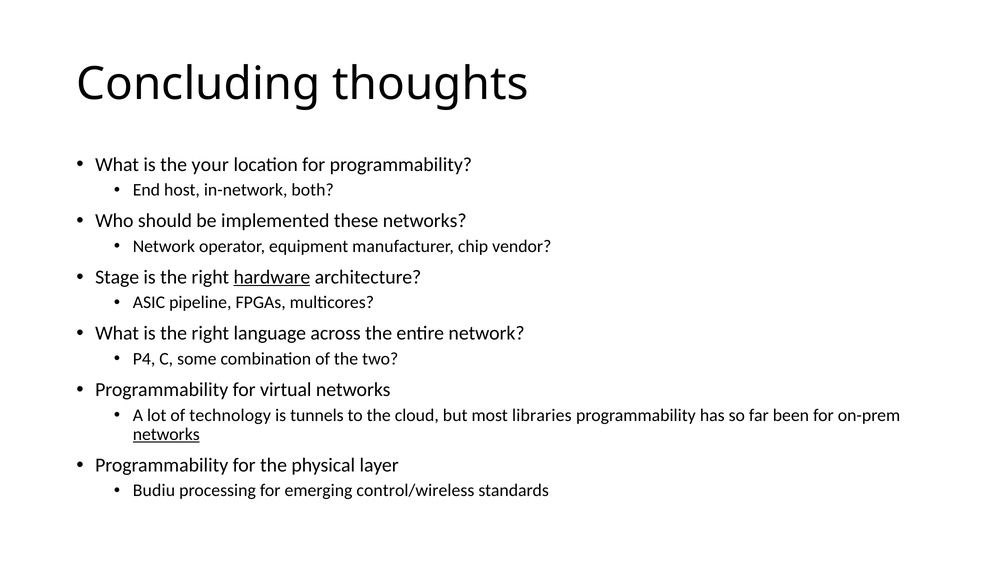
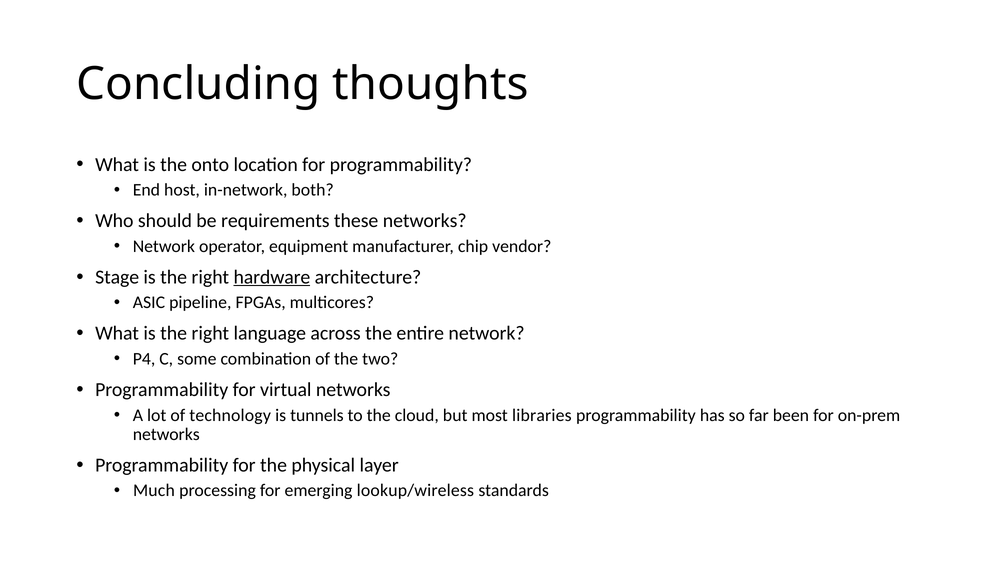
your: your -> onto
implemented: implemented -> requirements
networks at (166, 434) underline: present -> none
Budiu: Budiu -> Much
control/wireless: control/wireless -> lookup/wireless
